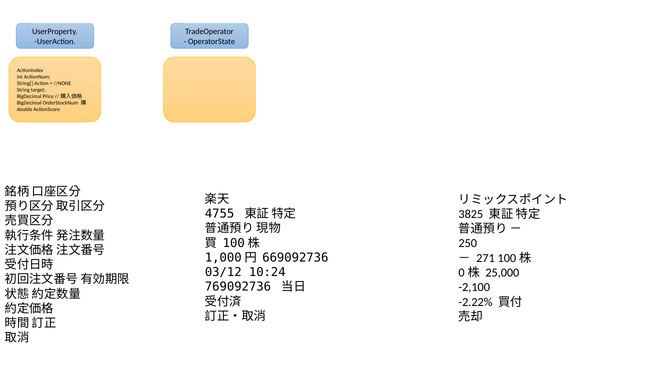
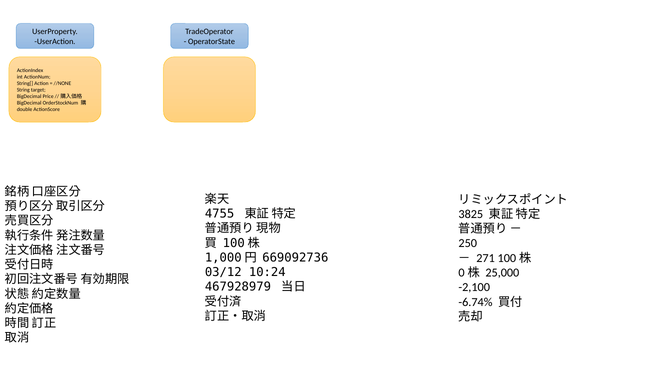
769092736: 769092736 -> 467928979
-2.22%: -2.22% -> -6.74%
